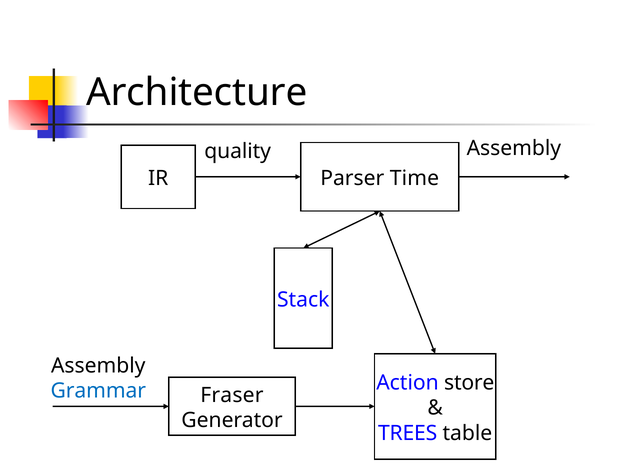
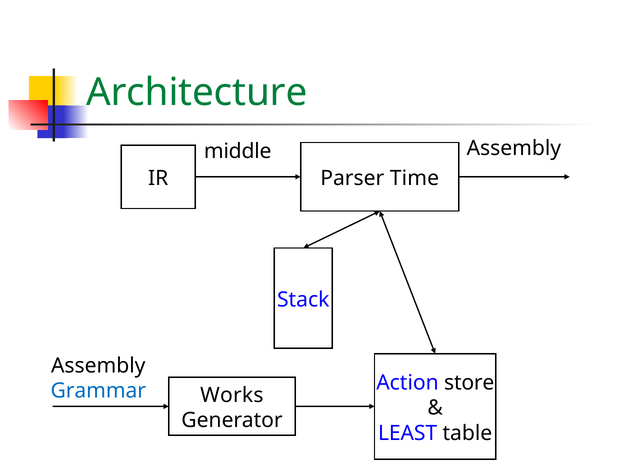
Architecture colour: black -> green
quality: quality -> middle
Fraser: Fraser -> Works
TREES: TREES -> LEAST
